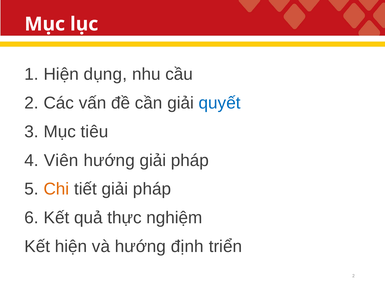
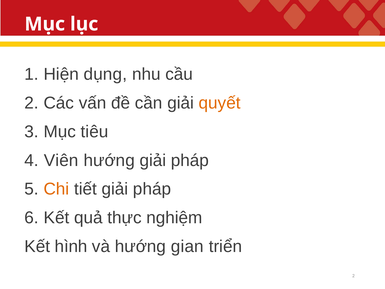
quyết colour: blue -> orange
Kết hiện: hiện -> hình
định: định -> gian
